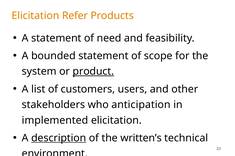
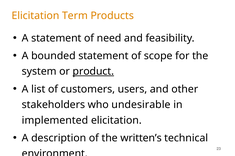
Refer: Refer -> Term
anticipation: anticipation -> undesirable
description underline: present -> none
